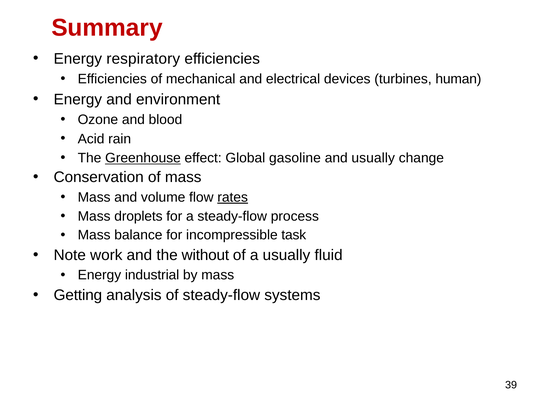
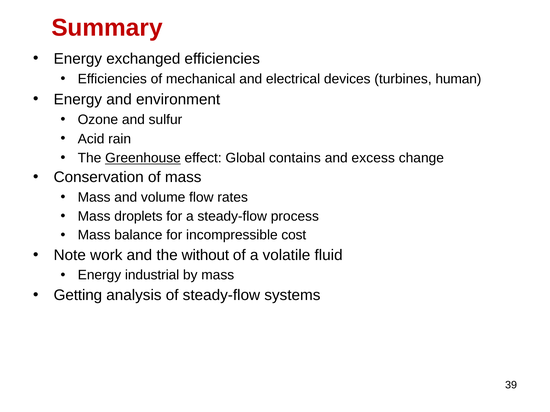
respiratory: respiratory -> exchanged
blood: blood -> sulfur
gasoline: gasoline -> contains
and usually: usually -> excess
rates underline: present -> none
task: task -> cost
a usually: usually -> volatile
